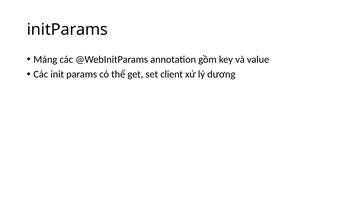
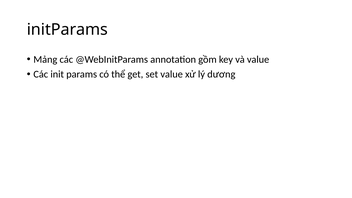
set client: client -> value
